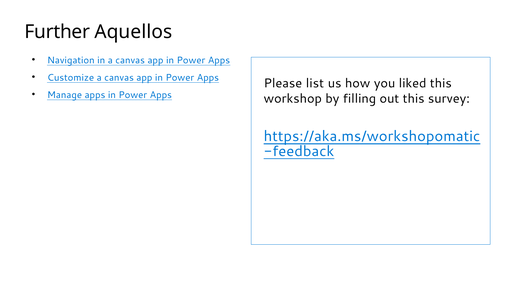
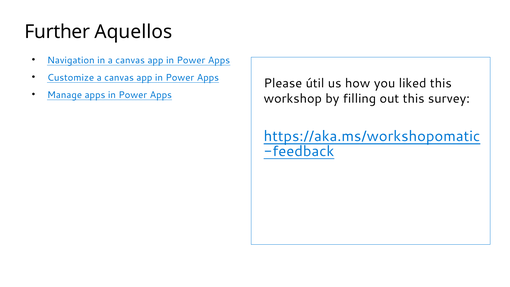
list: list -> útil
